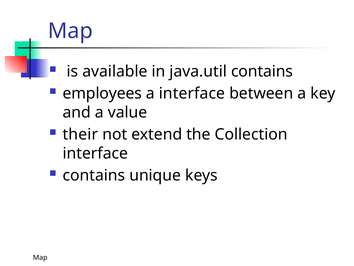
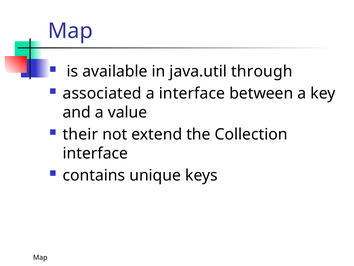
java.util contains: contains -> through
employees: employees -> associated
